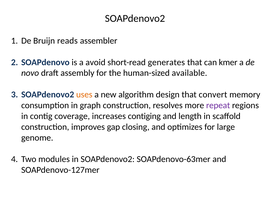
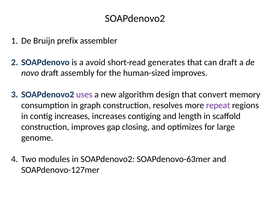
reads: reads -> prefix
can kmer: kmer -> draft
human-sized available: available -> improves
uses colour: orange -> purple
contig coverage: coverage -> increases
